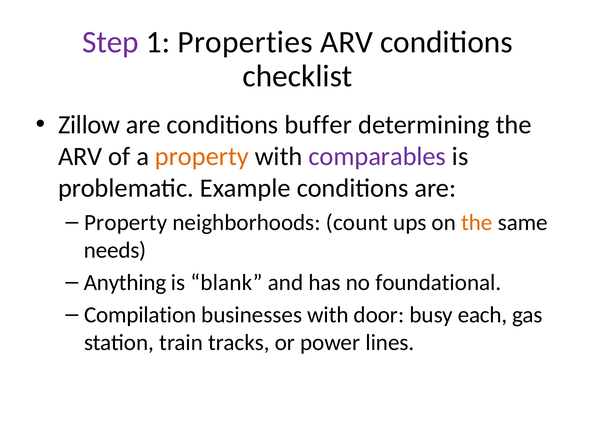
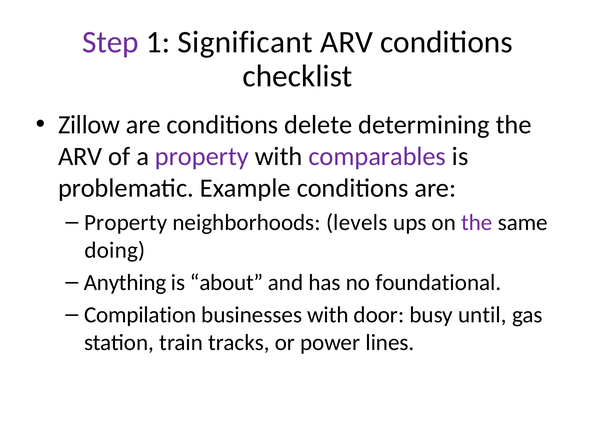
Properties: Properties -> Significant
buffer: buffer -> delete
property at (202, 157) colour: orange -> purple
count: count -> levels
the at (477, 222) colour: orange -> purple
needs: needs -> doing
blank: blank -> about
each: each -> until
